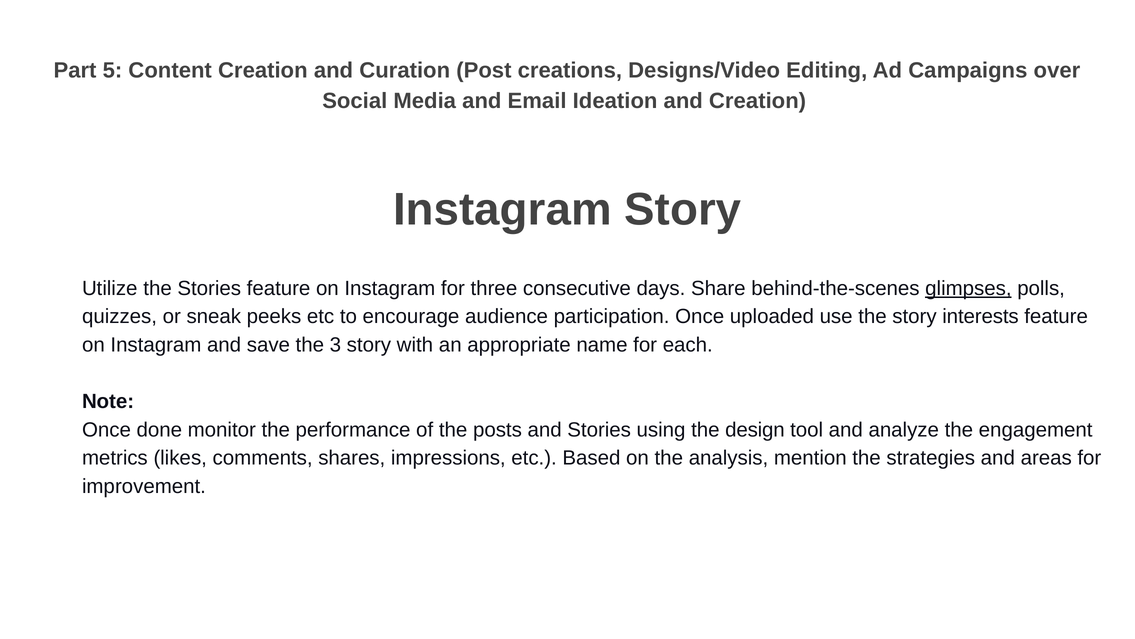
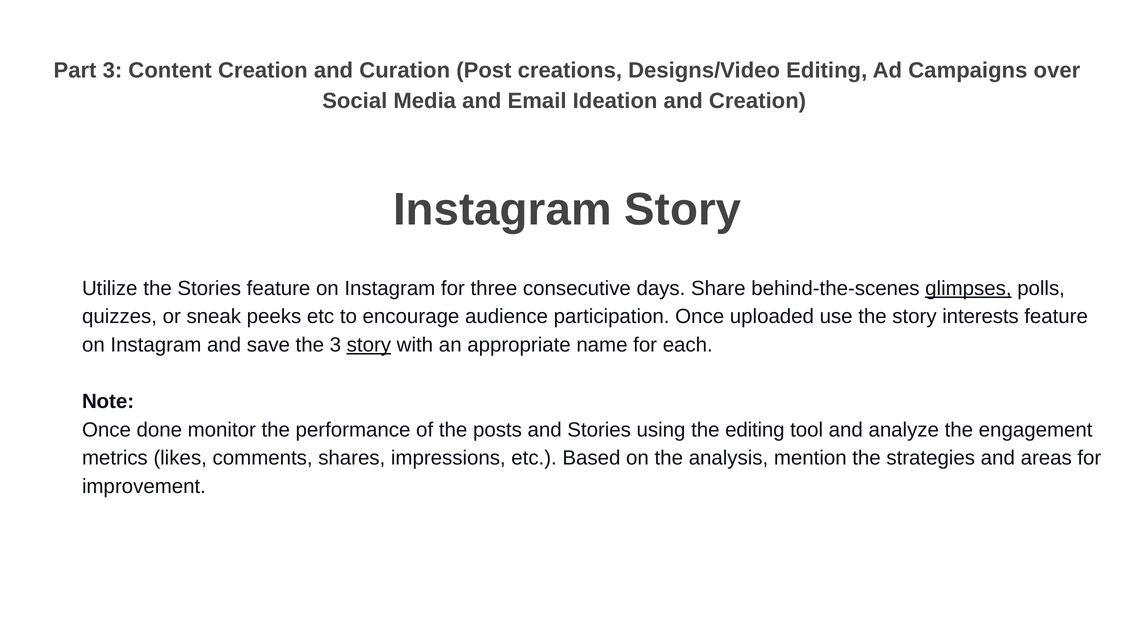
Part 5: 5 -> 3
story at (369, 345) underline: none -> present
the design: design -> editing
